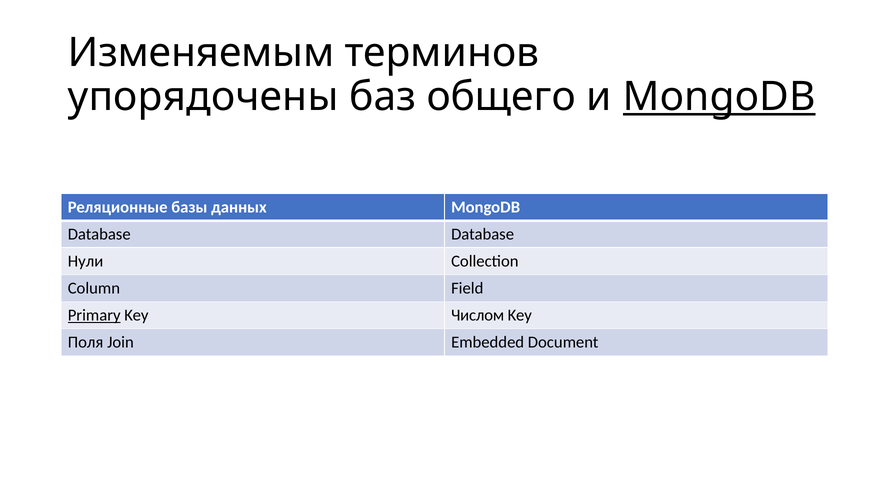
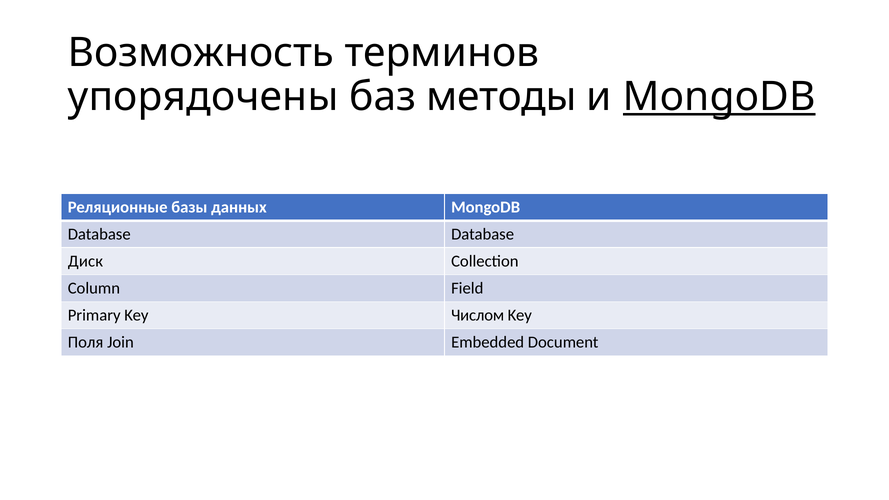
Изменяемым: Изменяемым -> Возможность
общего: общего -> методы
Нули: Нули -> Диск
Primary underline: present -> none
